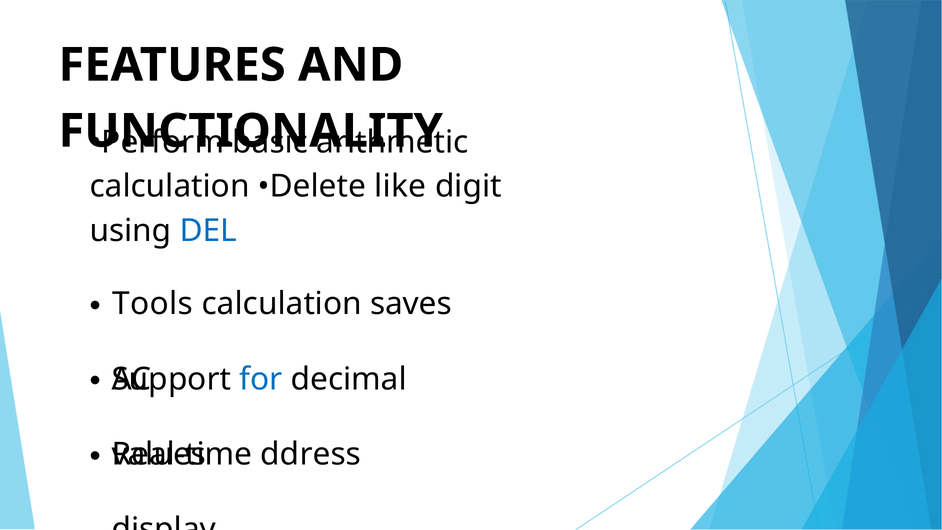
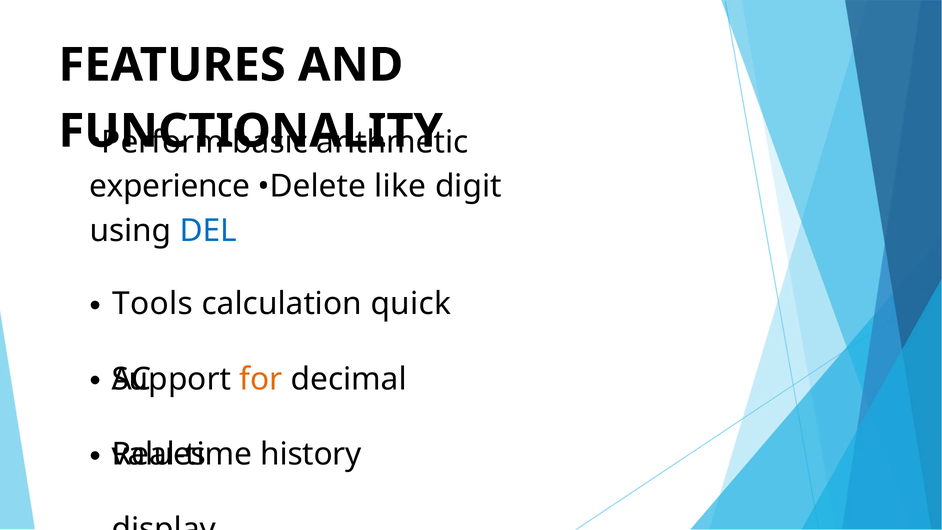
calculation at (170, 186): calculation -> experience
saves: saves -> quick
for colour: blue -> orange
ddress: ddress -> history
